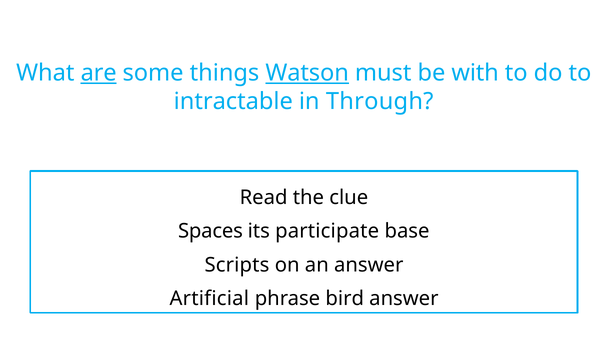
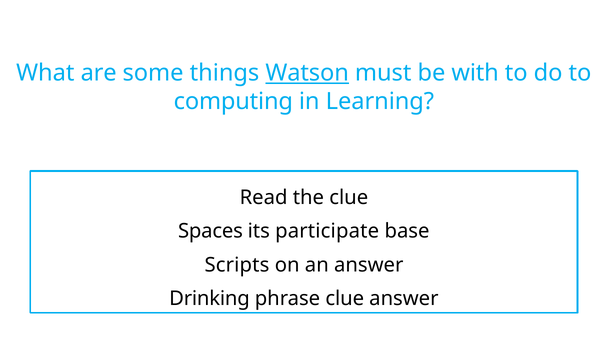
are underline: present -> none
intractable: intractable -> computing
Through: Through -> Learning
Artificial: Artificial -> Drinking
phrase bird: bird -> clue
